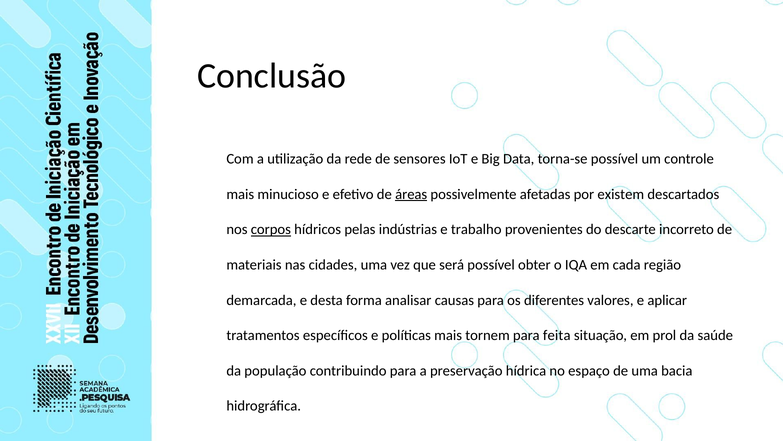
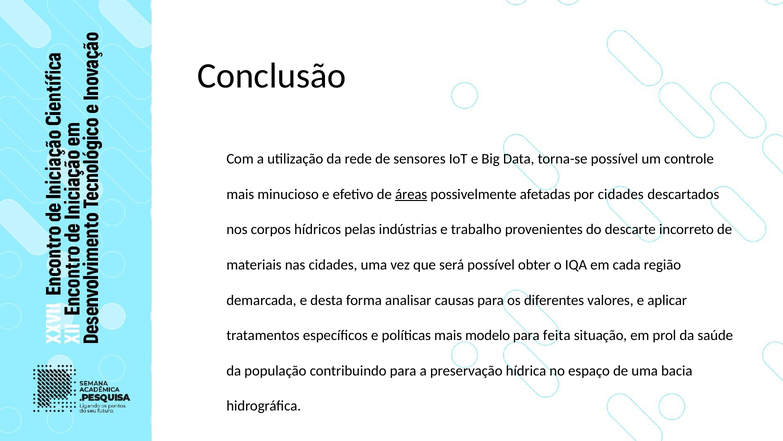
por existem: existem -> cidades
corpos underline: present -> none
tornem: tornem -> modelo
